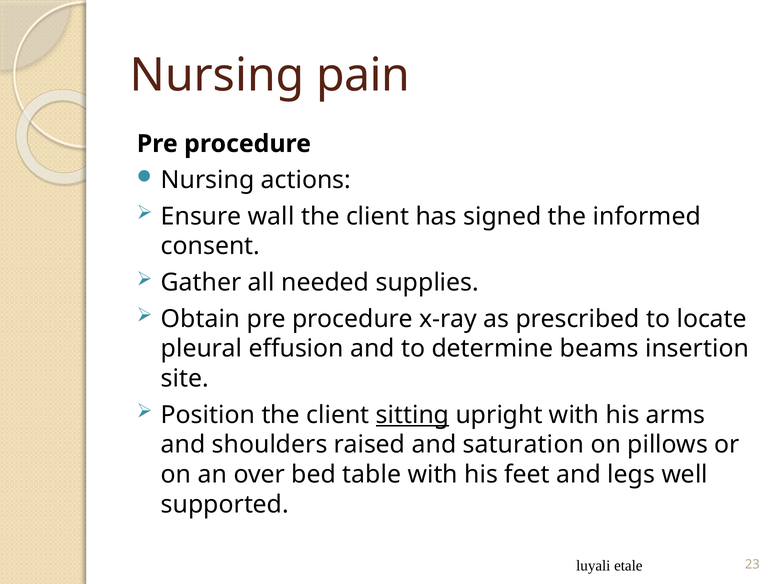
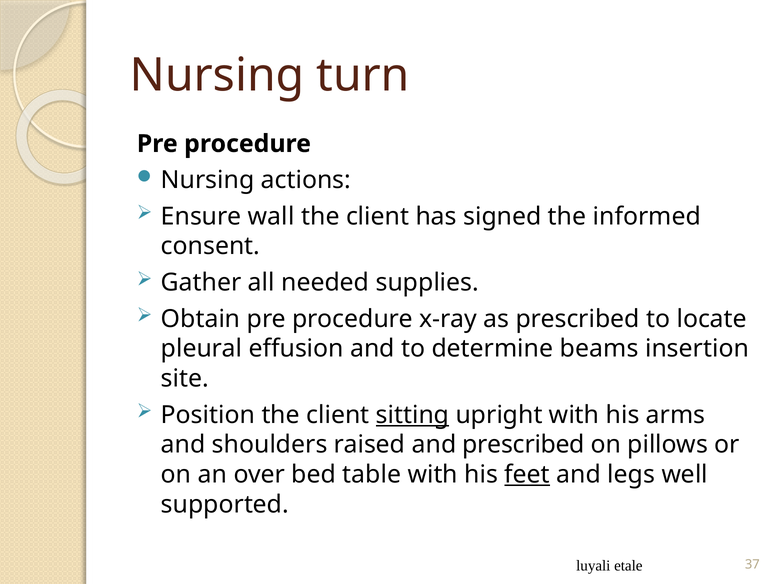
pain: pain -> turn
and saturation: saturation -> prescribed
feet underline: none -> present
23: 23 -> 37
